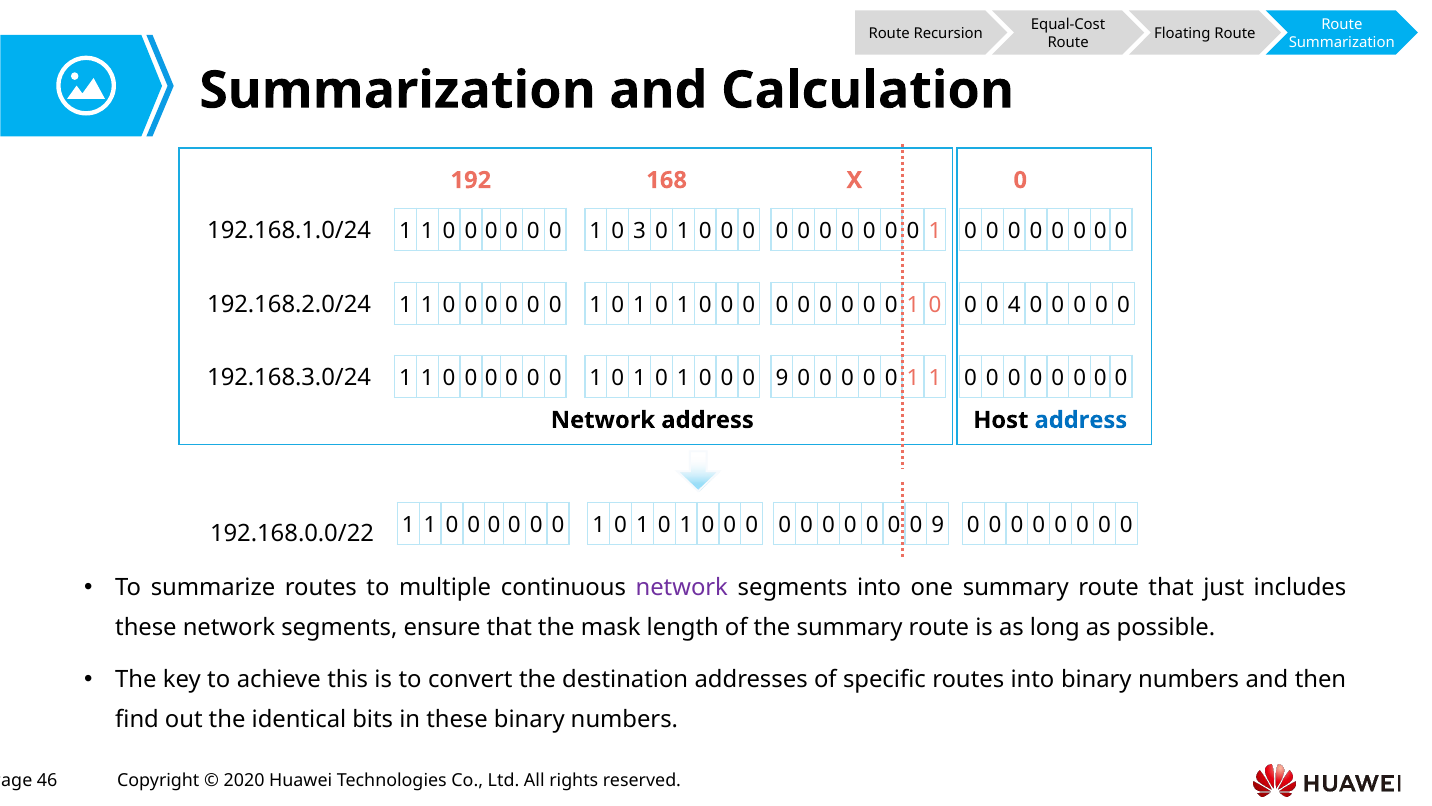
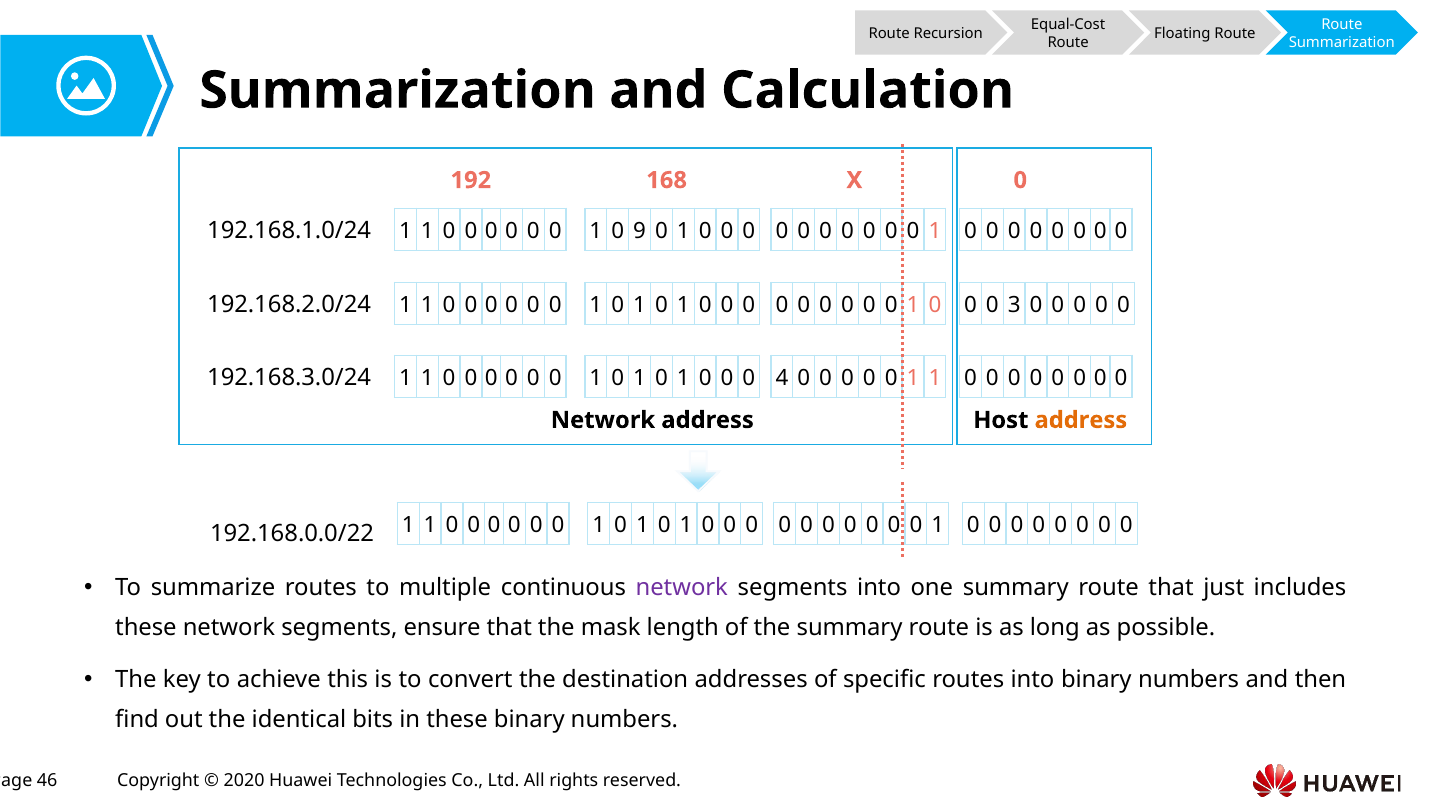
3: 3 -> 9
4: 4 -> 3
9 at (782, 377): 9 -> 4
address at (1081, 420) colour: blue -> orange
9 at (938, 525): 9 -> 1
